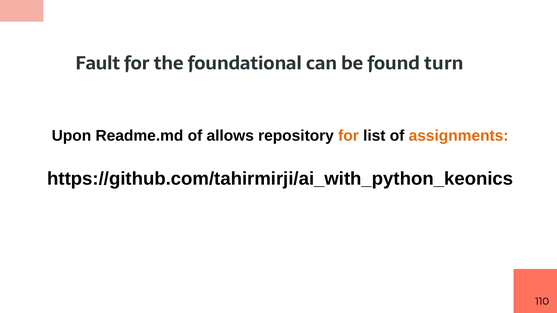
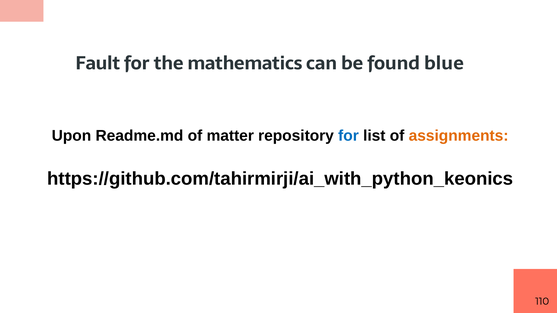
foundational: foundational -> mathematics
turn: turn -> blue
allows: allows -> matter
for at (348, 136) colour: orange -> blue
